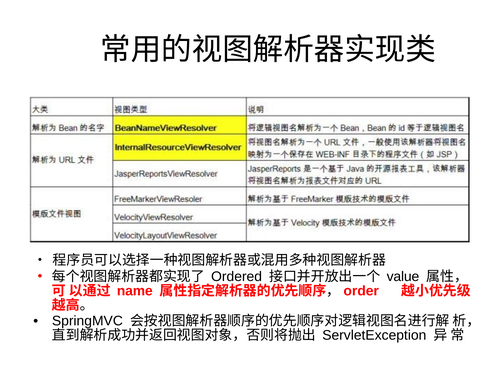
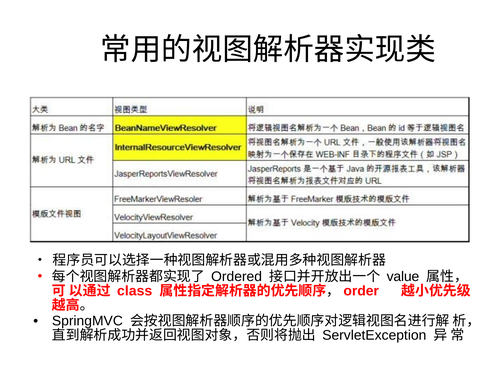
name: name -> class
